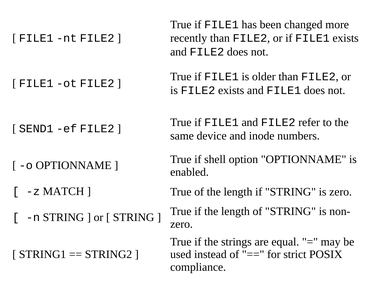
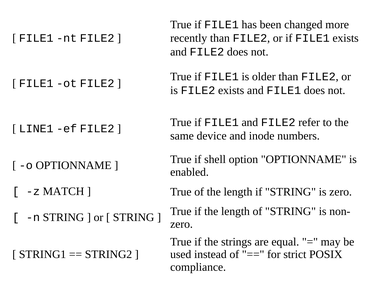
SEND1: SEND1 -> LINE1
